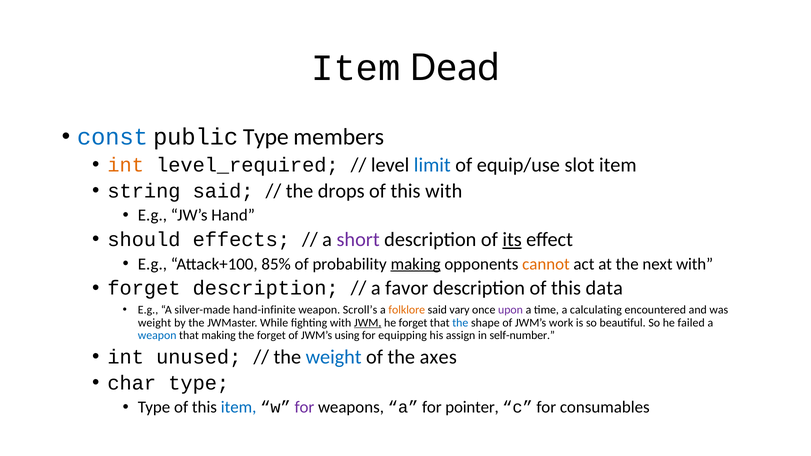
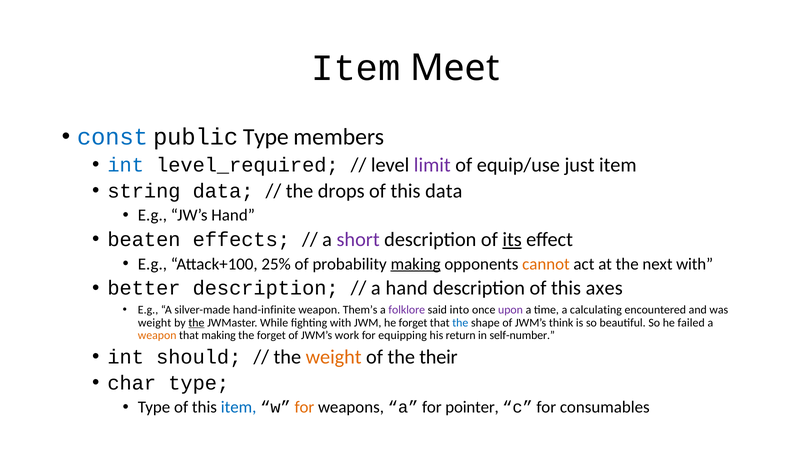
Dead: Dead -> Meet
int at (126, 165) colour: orange -> blue
limit colour: blue -> purple
slot: slot -> just
string said: said -> data
this with: with -> data
should: should -> beaten
85%: 85% -> 25%
forget at (144, 288): forget -> better
a favor: favor -> hand
data: data -> axes
Scroll’s: Scroll’s -> Them’s
folklore colour: orange -> purple
vary: vary -> into
the at (196, 323) underline: none -> present
JWM underline: present -> none
work: work -> think
weapon at (157, 336) colour: blue -> orange
using: using -> work
assign: assign -> return
unused: unused -> should
weight at (334, 357) colour: blue -> orange
axes: axes -> their
for at (304, 407) colour: purple -> orange
